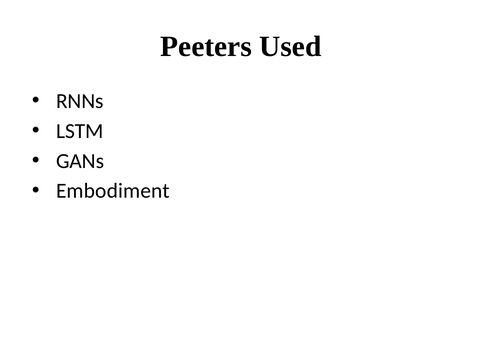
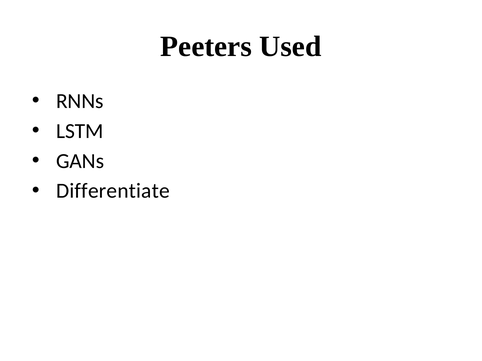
Embodiment: Embodiment -> Differentiate
